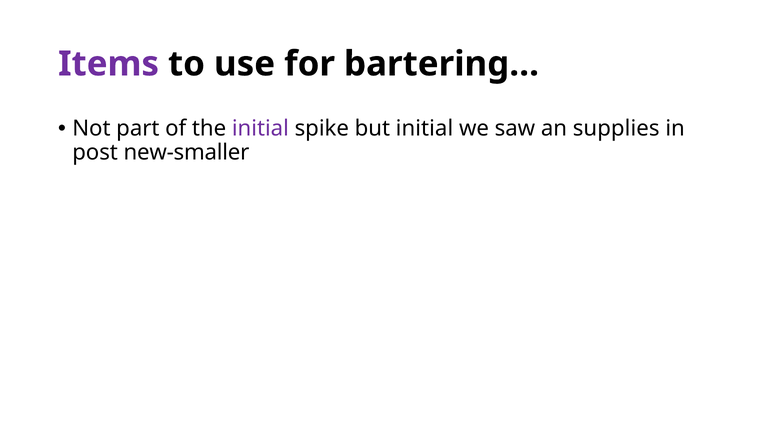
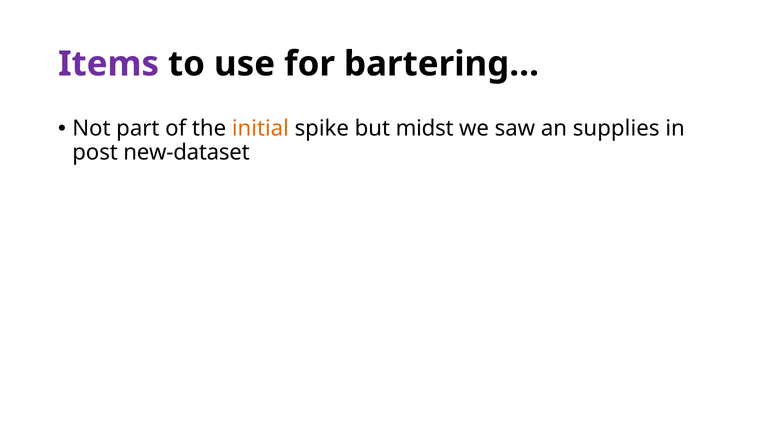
initial at (260, 129) colour: purple -> orange
but initial: initial -> midst
new-smaller: new-smaller -> new-dataset
